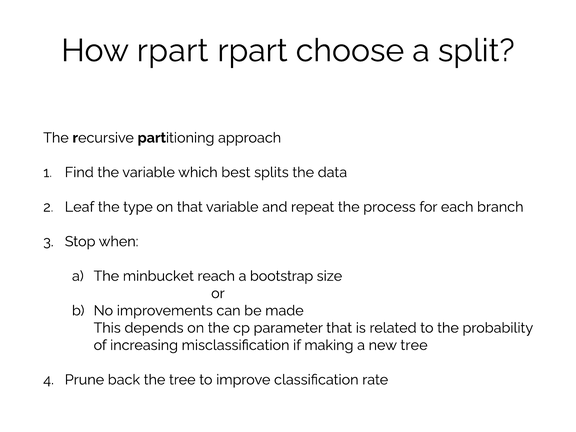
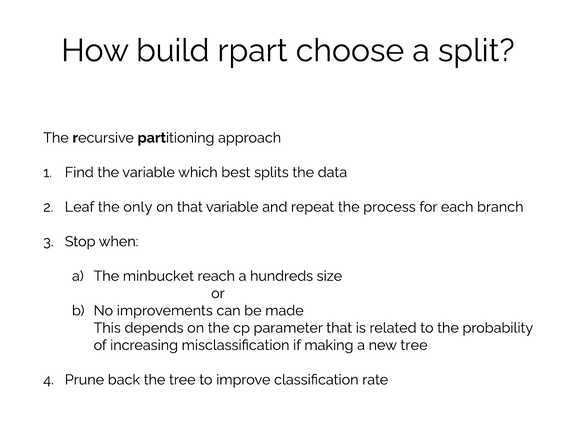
How rpart: rpart -> build
type: type -> only
bootstrap: bootstrap -> hundreds
